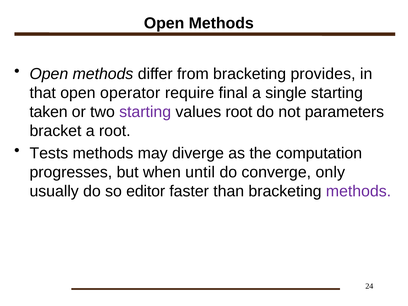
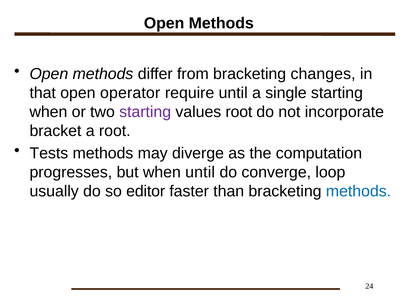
provides: provides -> changes
require final: final -> until
taken at (49, 112): taken -> when
parameters: parameters -> incorporate
only: only -> loop
methods at (358, 191) colour: purple -> blue
